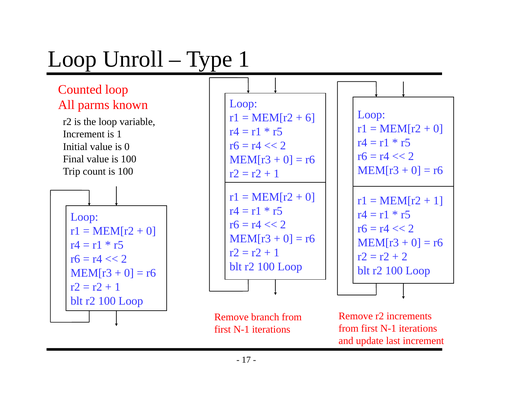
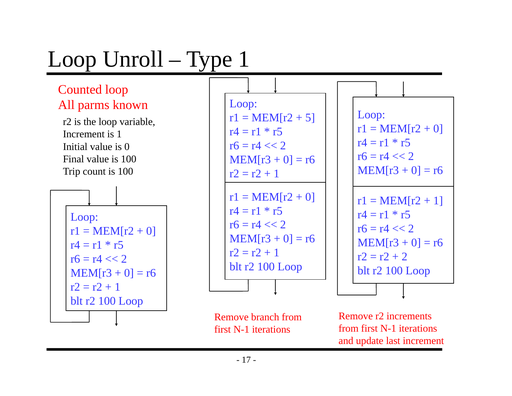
6: 6 -> 5
